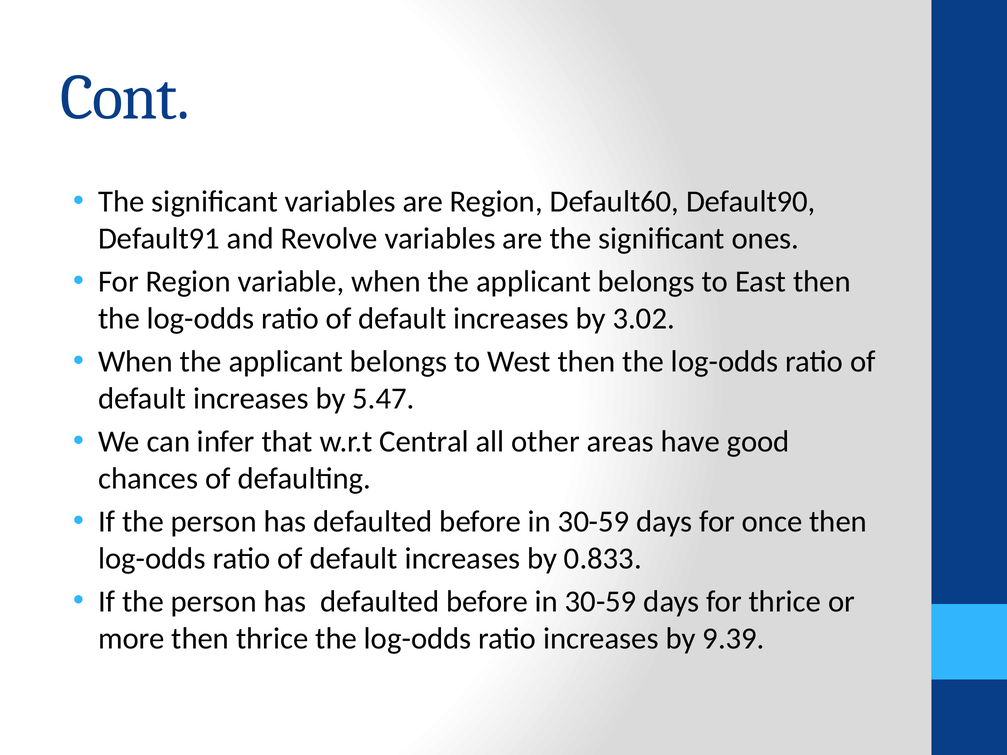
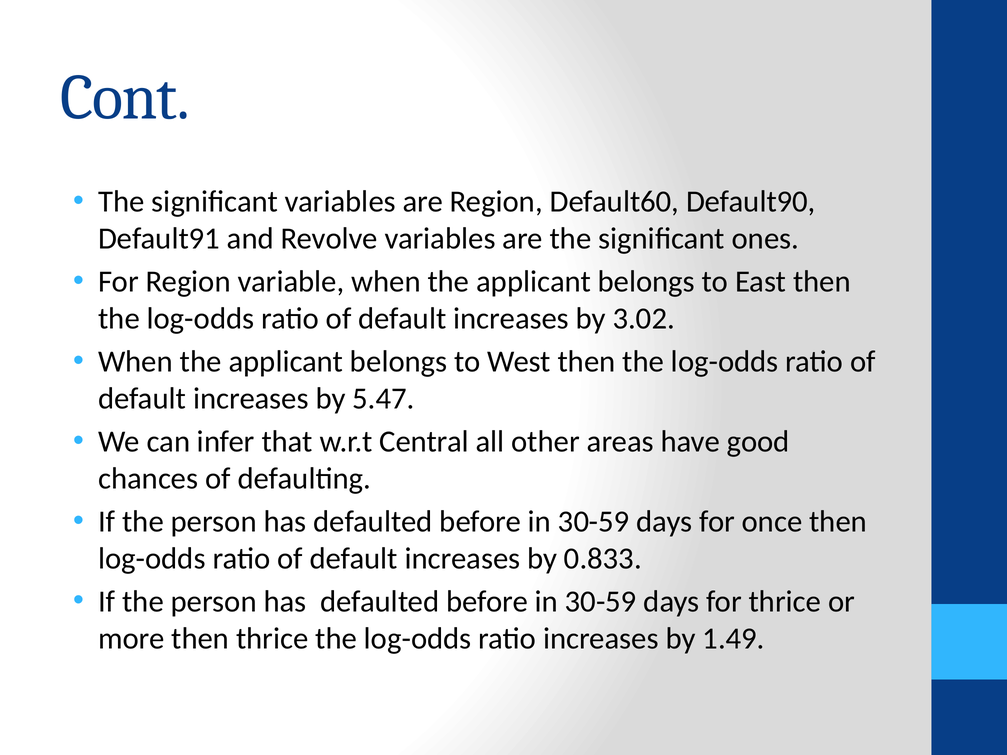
9.39: 9.39 -> 1.49
